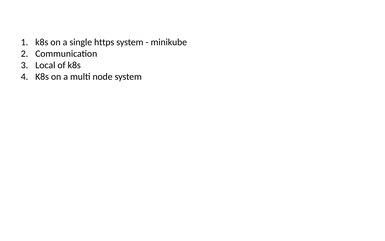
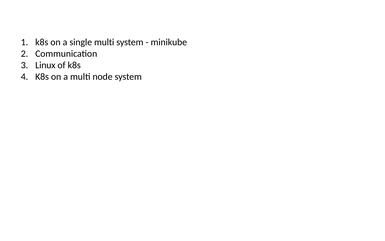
single https: https -> multi
Local: Local -> Linux
